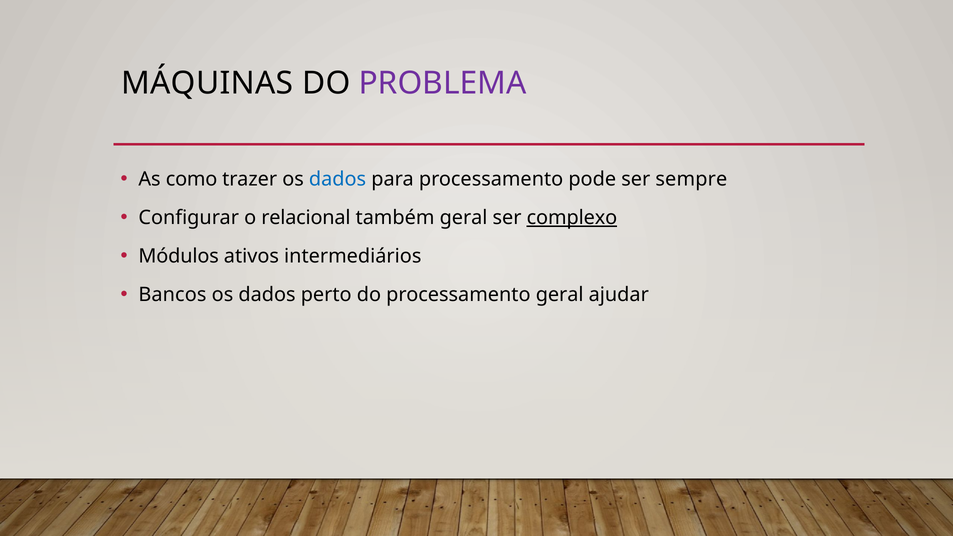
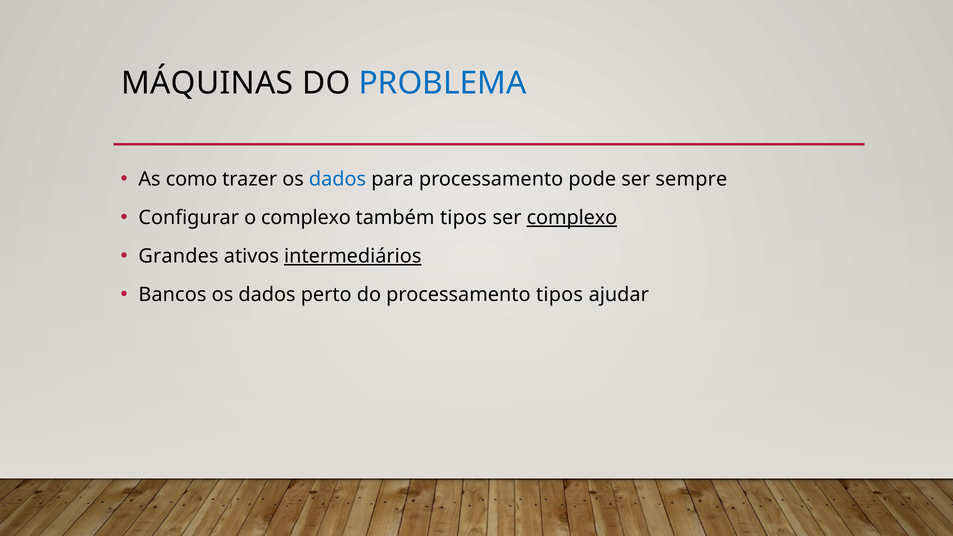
PROBLEMA colour: purple -> blue
o relacional: relacional -> complexo
também geral: geral -> tipos
Módulos: Módulos -> Grandes
intermediários underline: none -> present
processamento geral: geral -> tipos
